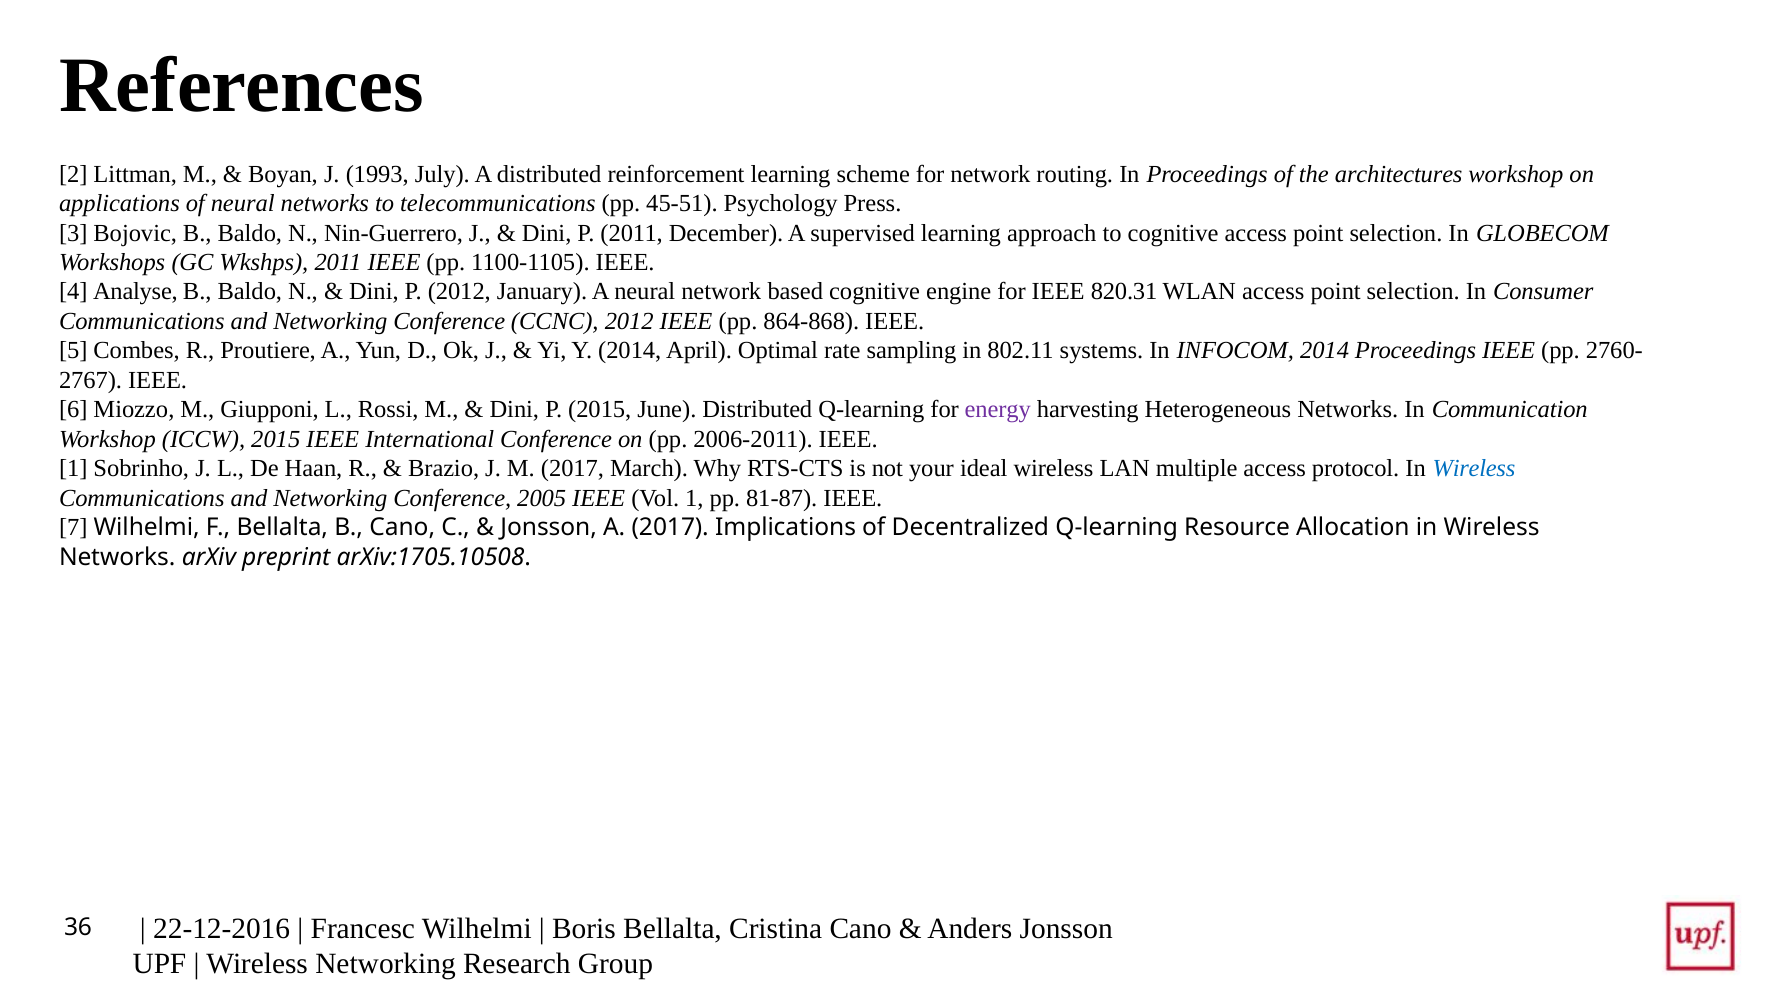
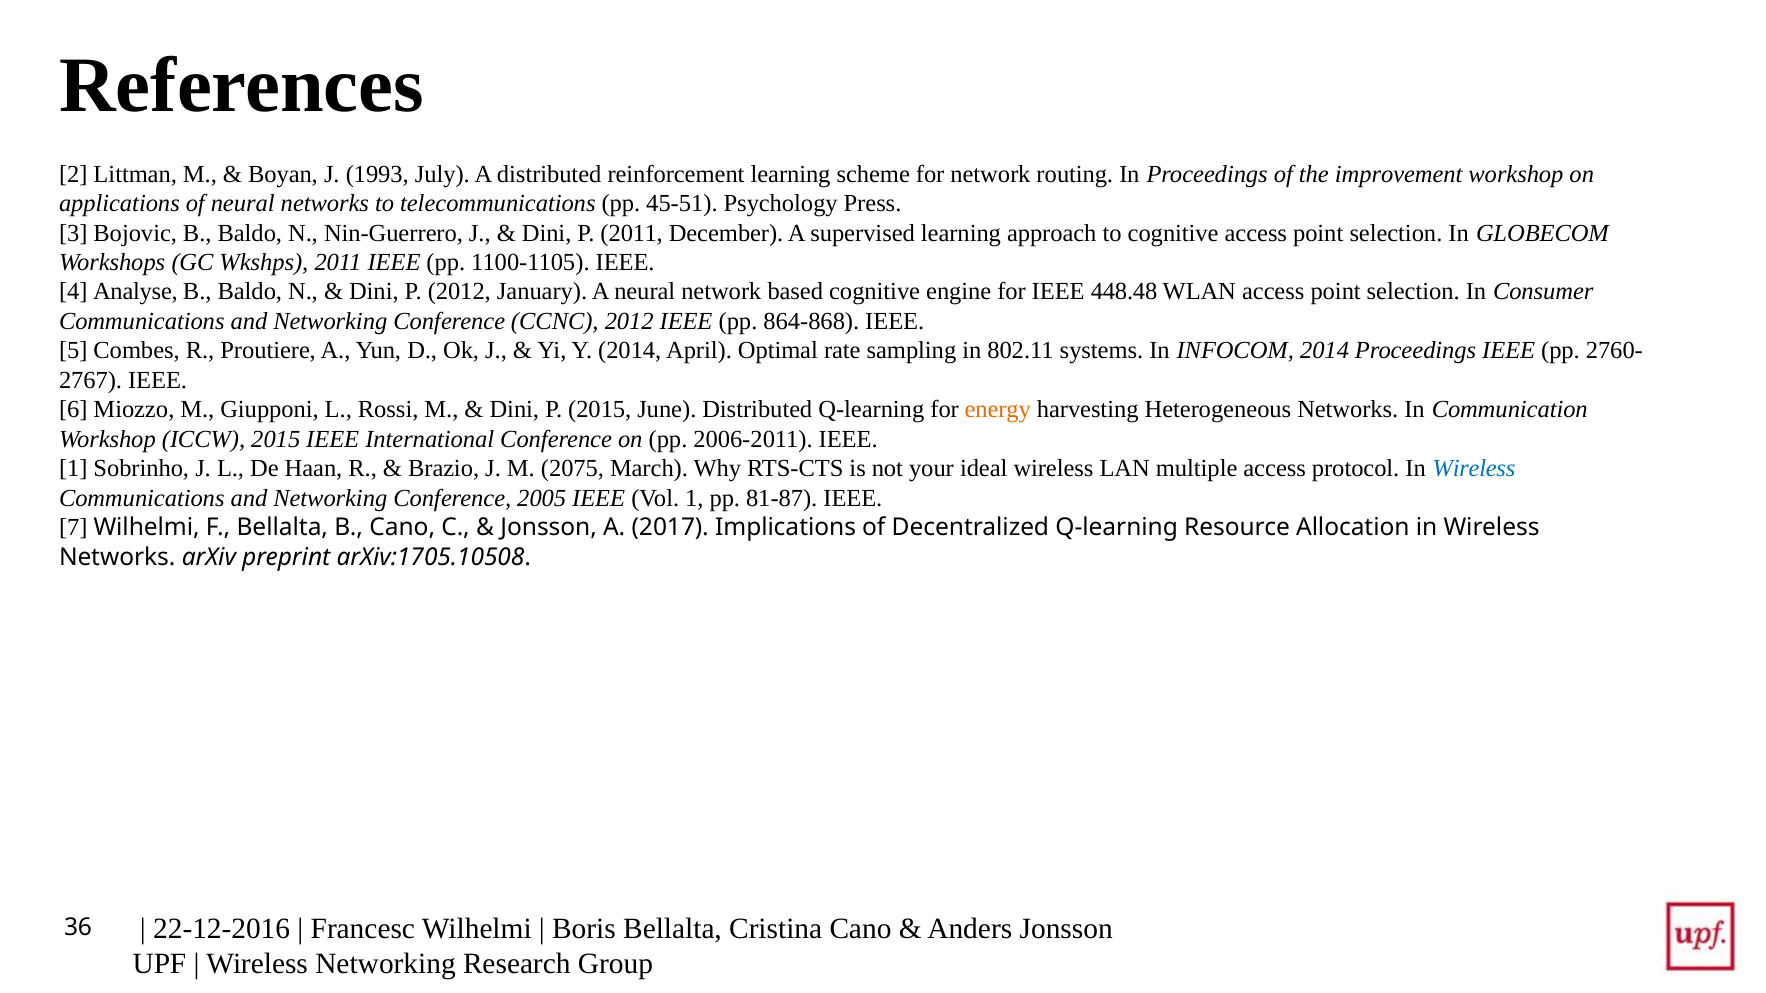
architectures: architectures -> improvement
820.31: 820.31 -> 448.48
energy colour: purple -> orange
M 2017: 2017 -> 2075
